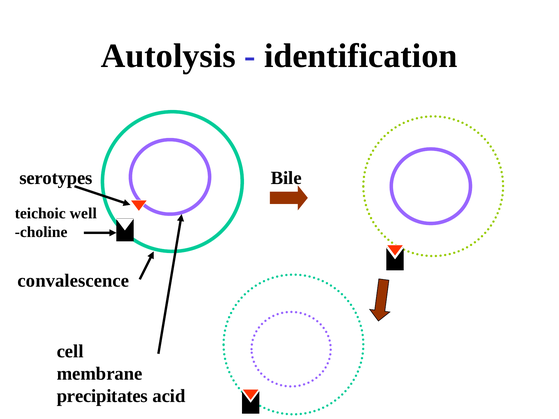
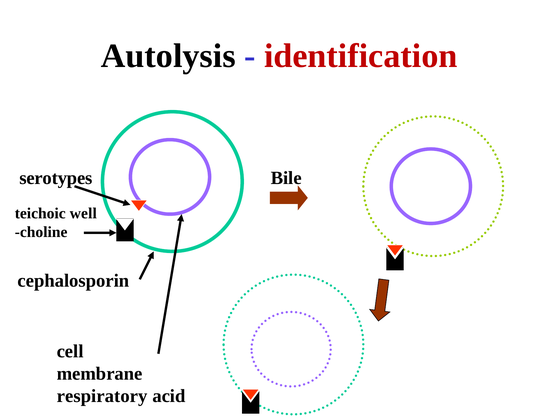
identification colour: black -> red
convalescence: convalescence -> cephalosporin
precipitates: precipitates -> respiratory
